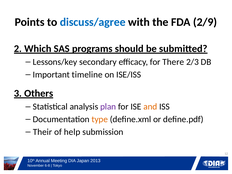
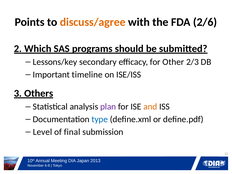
discuss/agree colour: blue -> orange
2/9: 2/9 -> 2/6
There: There -> Other
type colour: orange -> blue
Their: Their -> Level
help: help -> final
